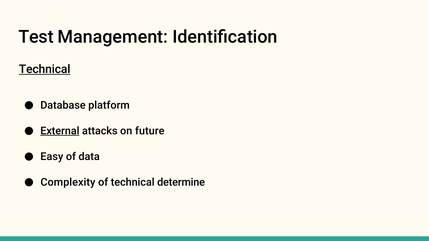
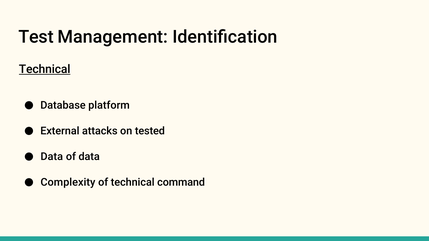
External underline: present -> none
future: future -> tested
Easy at (52, 157): Easy -> Data
determine: determine -> command
